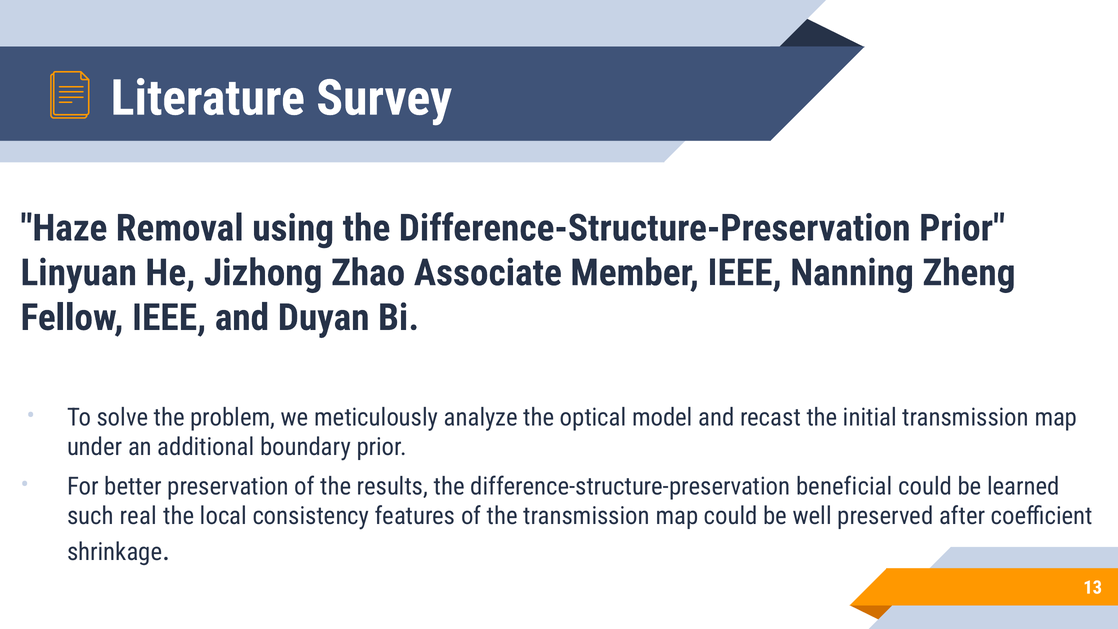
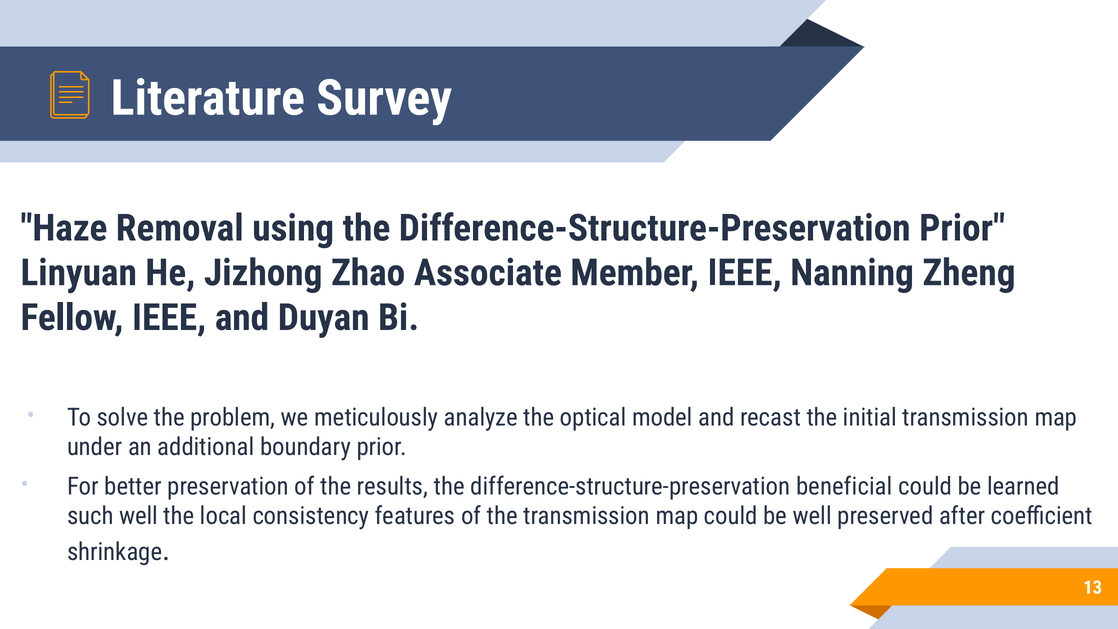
such real: real -> well
